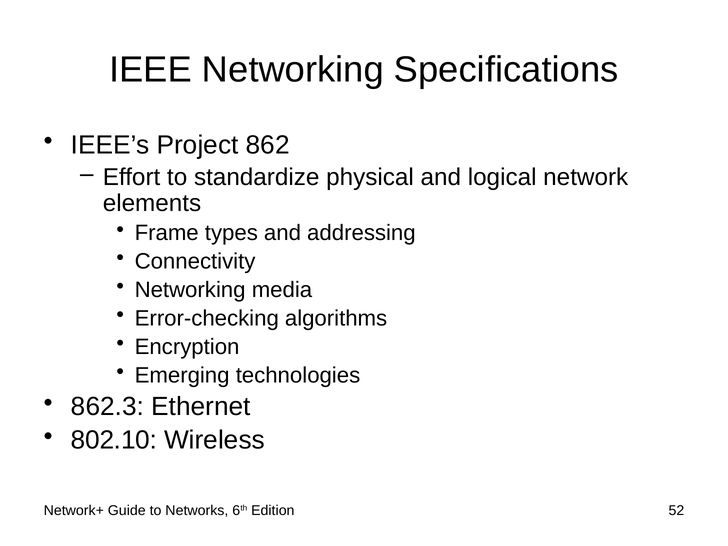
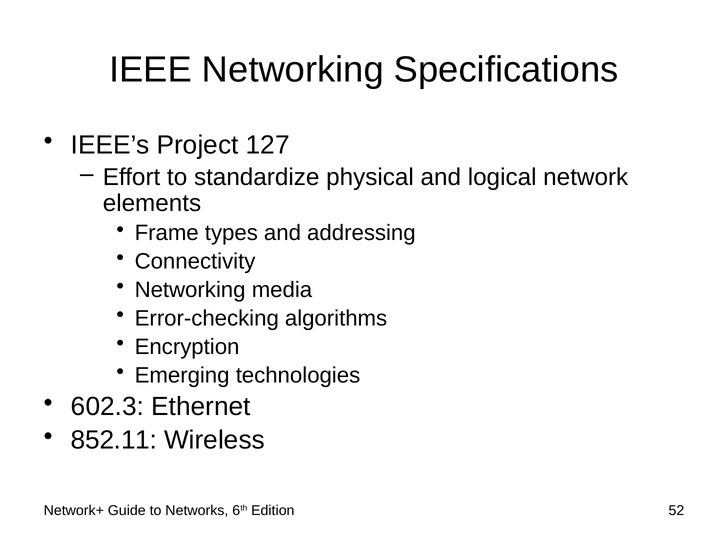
862: 862 -> 127
862.3: 862.3 -> 602.3
802.10: 802.10 -> 852.11
